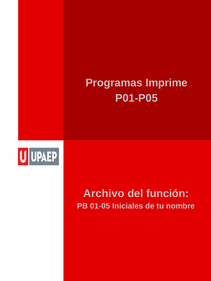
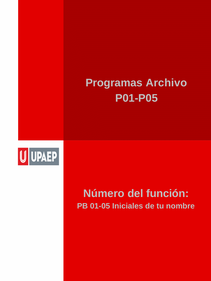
Imprime: Imprime -> Archivo
Archivo: Archivo -> Número
